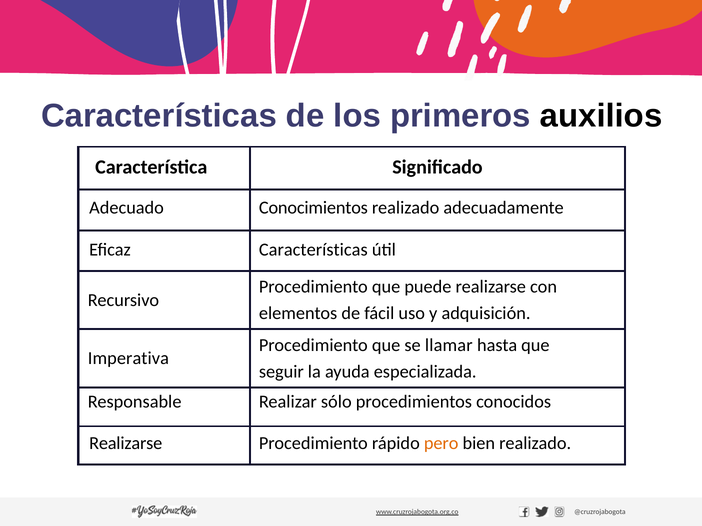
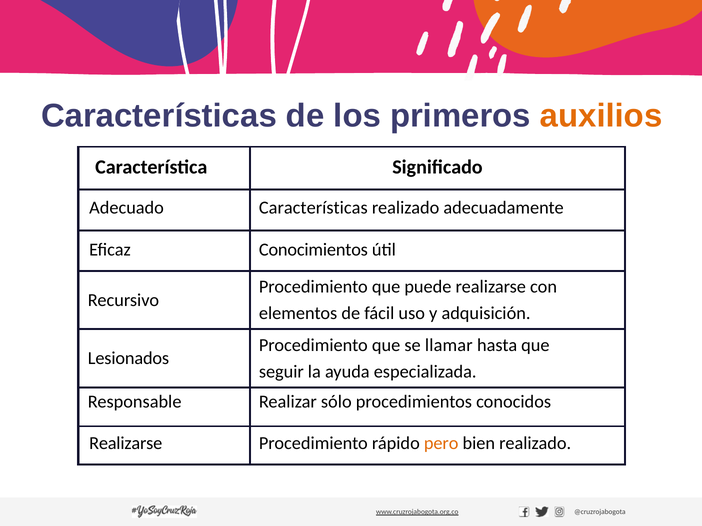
auxilios colour: black -> orange
Adecuado Conocimientos: Conocimientos -> Características
Eficaz Características: Características -> Conocimientos
Imperativa: Imperativa -> Lesionados
